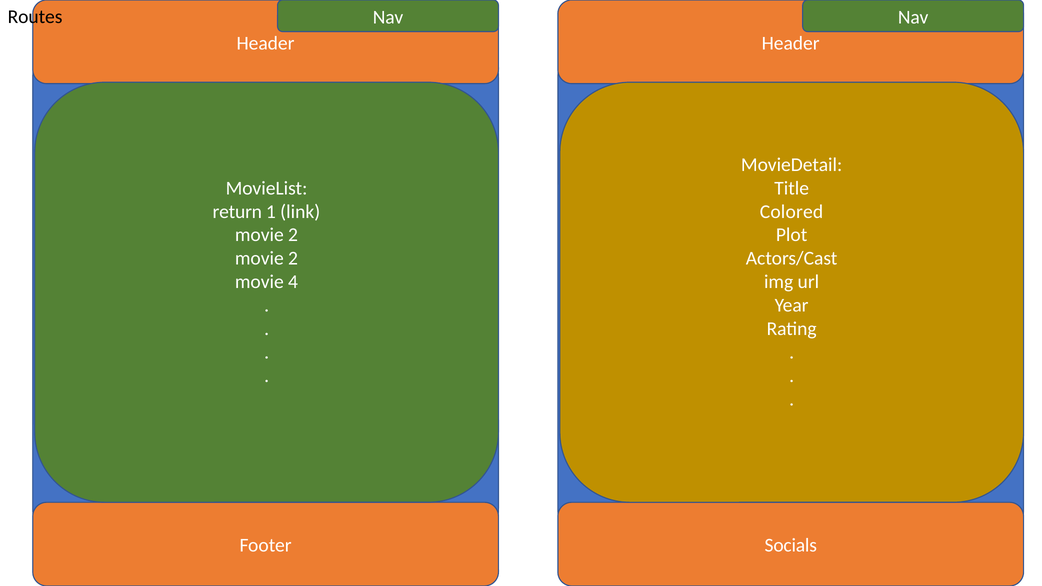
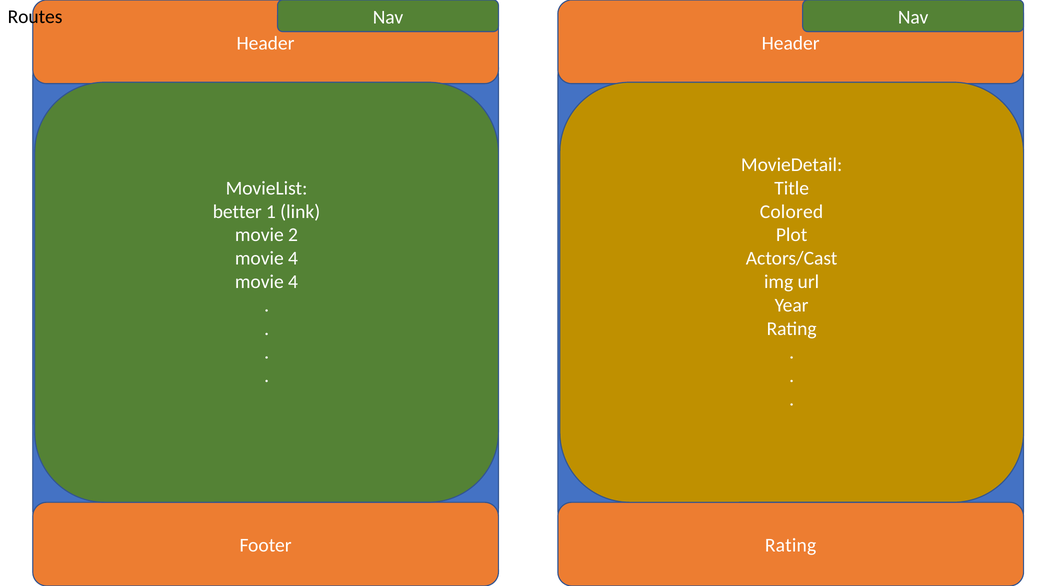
return: return -> better
2 at (293, 258): 2 -> 4
Socials at (791, 546): Socials -> Rating
